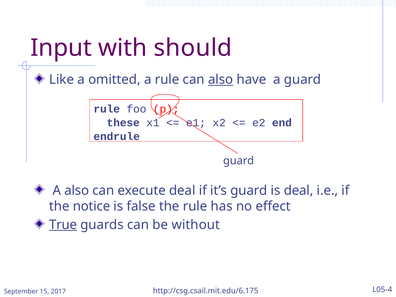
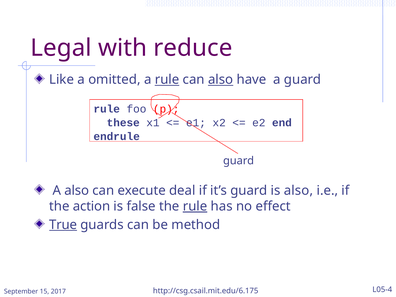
Input: Input -> Legal
should: should -> reduce
rule at (167, 80) underline: none -> present
is deal: deal -> also
notice: notice -> action
rule at (195, 206) underline: none -> present
without: without -> method
